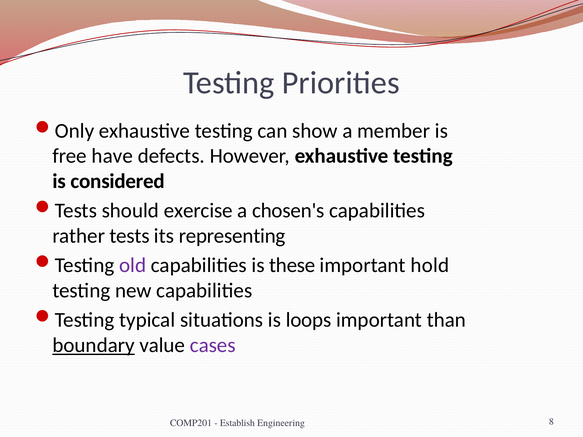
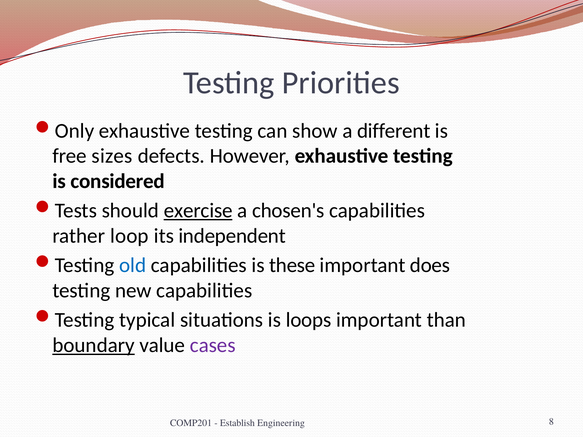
member: member -> different
have: have -> sizes
exercise underline: none -> present
rather tests: tests -> loop
representing: representing -> independent
old colour: purple -> blue
hold: hold -> does
